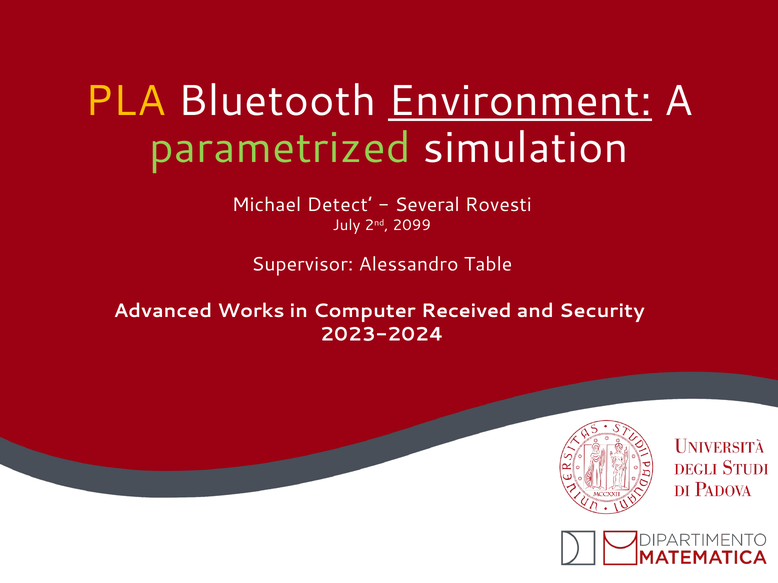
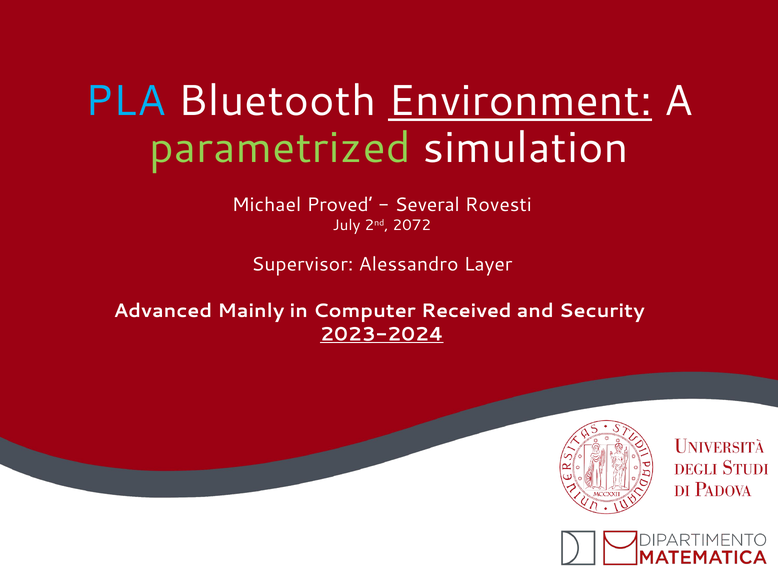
PLA colour: yellow -> light blue
Detect: Detect -> Proved
2099: 2099 -> 2072
Table: Table -> Layer
Works: Works -> Mainly
2023-2024 underline: none -> present
